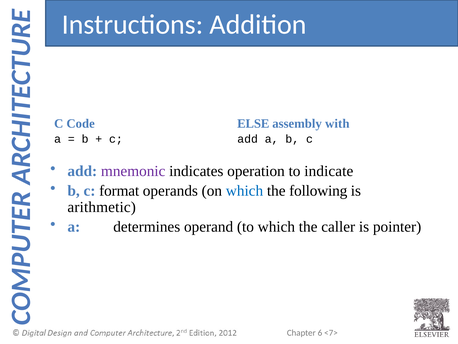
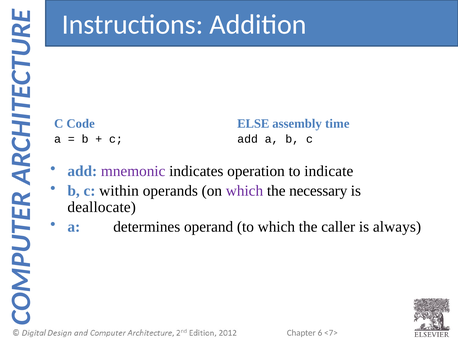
with: with -> time
format: format -> within
which at (244, 190) colour: blue -> purple
following: following -> necessary
arithmetic: arithmetic -> deallocate
pointer: pointer -> always
